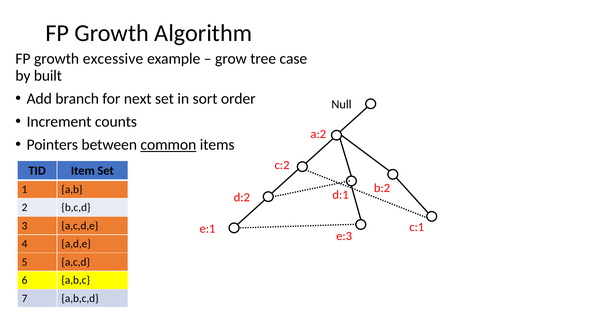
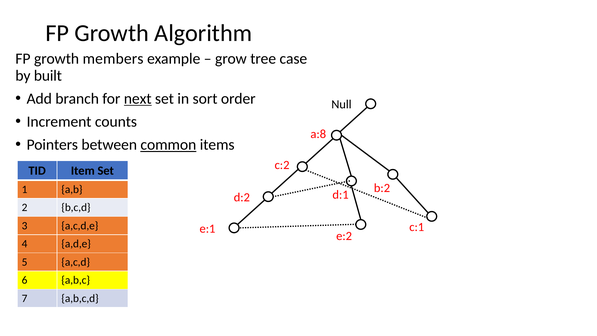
excessive: excessive -> members
next underline: none -> present
a:2: a:2 -> a:8
e:3: e:3 -> e:2
